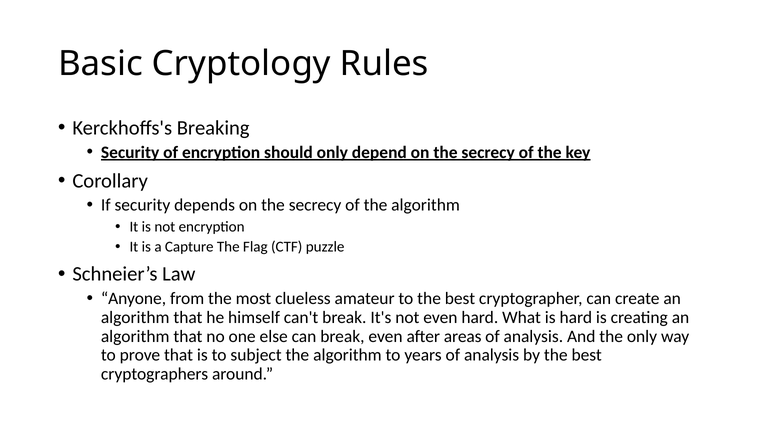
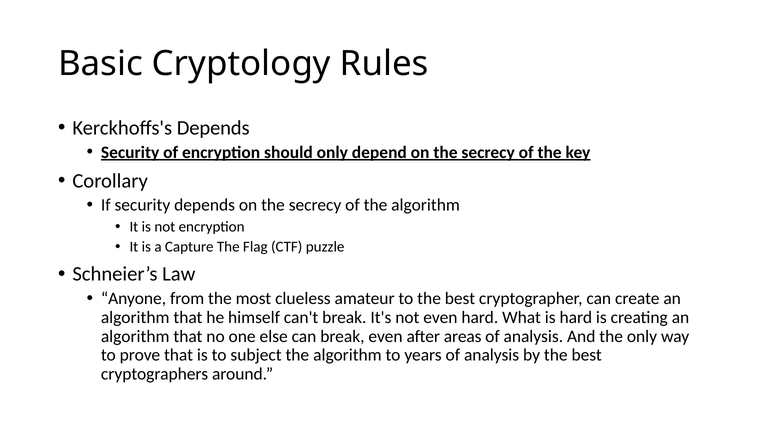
Kerckhoffs's Breaking: Breaking -> Depends
